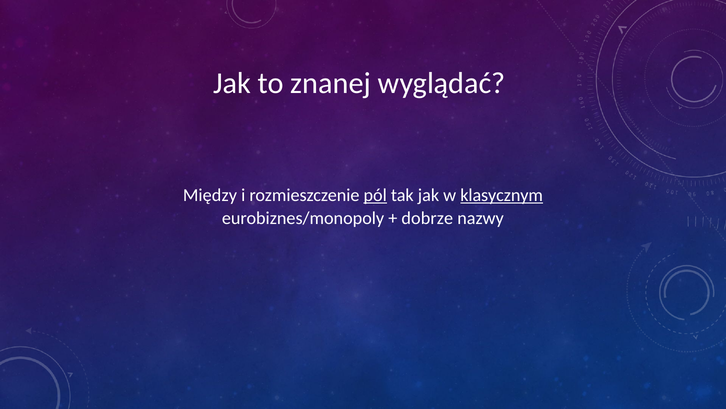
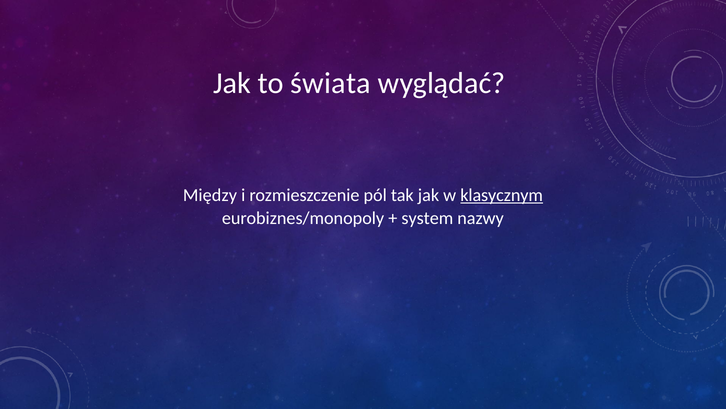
znanej: znanej -> świata
pól underline: present -> none
dobrze: dobrze -> system
